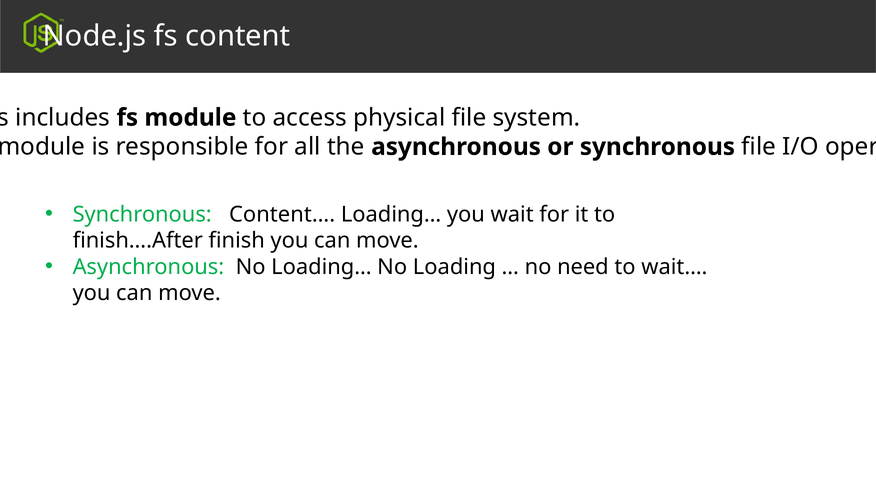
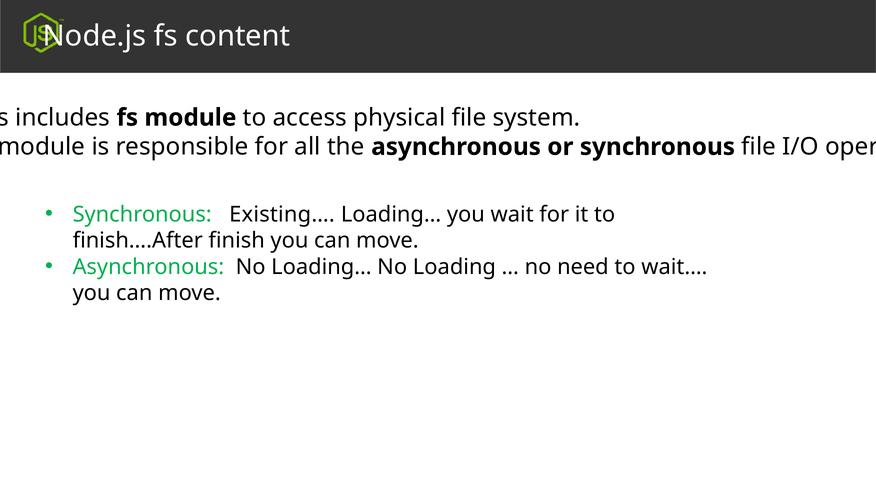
Content…: Content… -> Existing…
